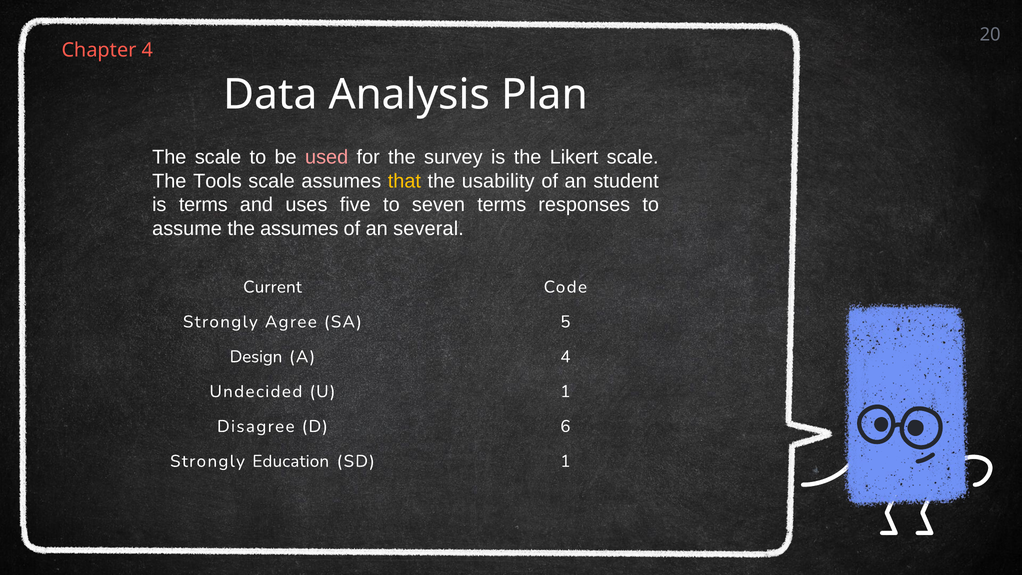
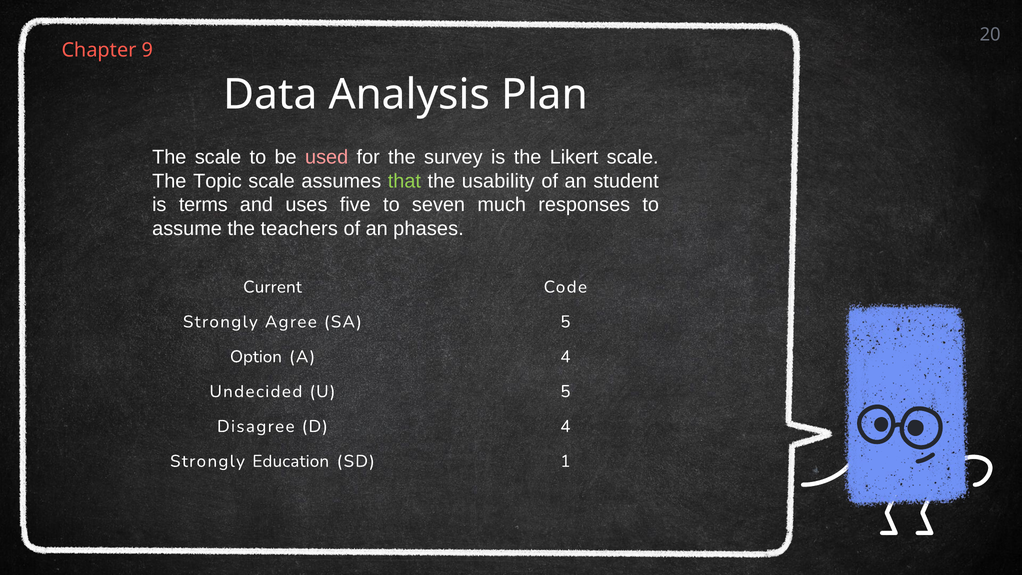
Chapter 4: 4 -> 9
Tools: Tools -> Topic
that colour: yellow -> light green
seven terms: terms -> much
the assumes: assumes -> teachers
several: several -> phases
Design: Design -> Option
U 1: 1 -> 5
D 6: 6 -> 4
